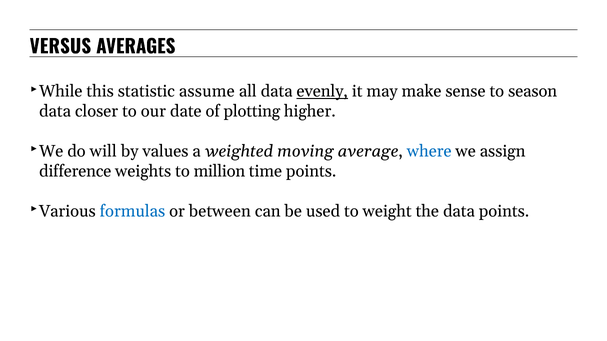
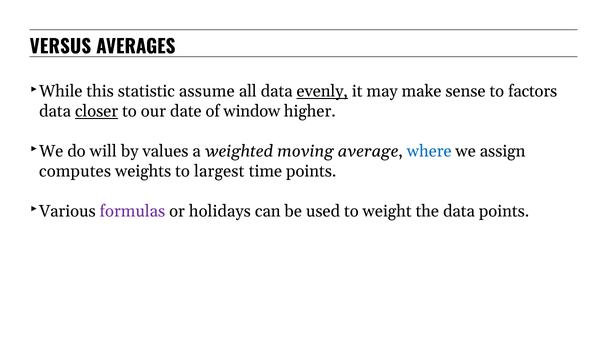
season: season -> factors
closer underline: none -> present
plotting: plotting -> window
difference: difference -> computes
million: million -> largest
formulas colour: blue -> purple
between: between -> holidays
